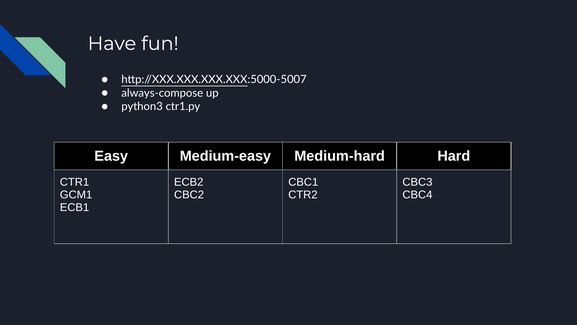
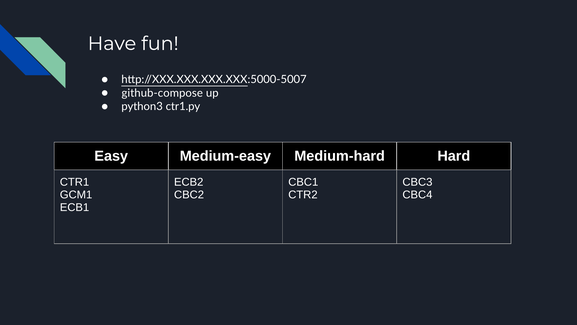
always-compose: always-compose -> github-compose
